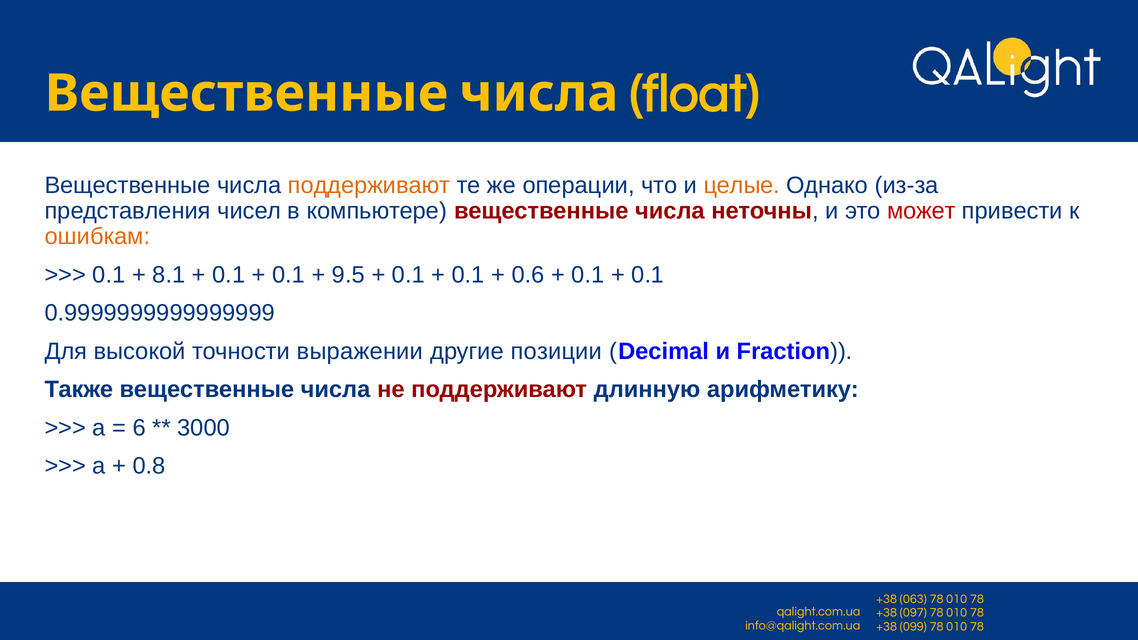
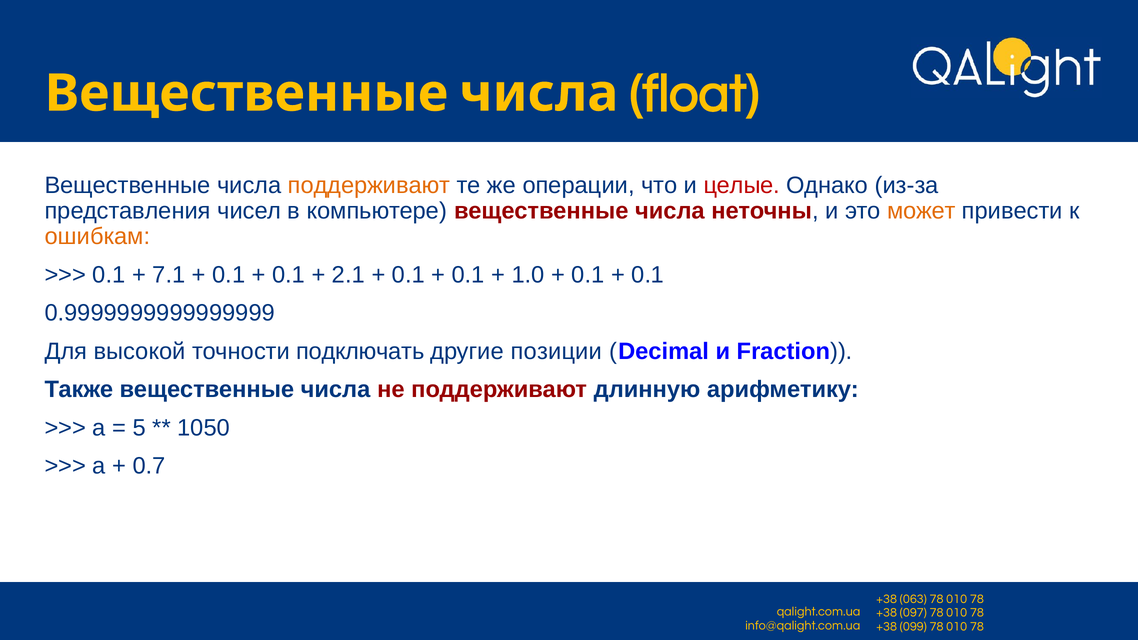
целые colour: orange -> red
может colour: red -> orange
8.1: 8.1 -> 7.1
9.5: 9.5 -> 2.1
0.6: 0.6 -> 1.0
выражении: выражении -> подключать
6: 6 -> 5
3000: 3000 -> 1050
0.8: 0.8 -> 0.7
